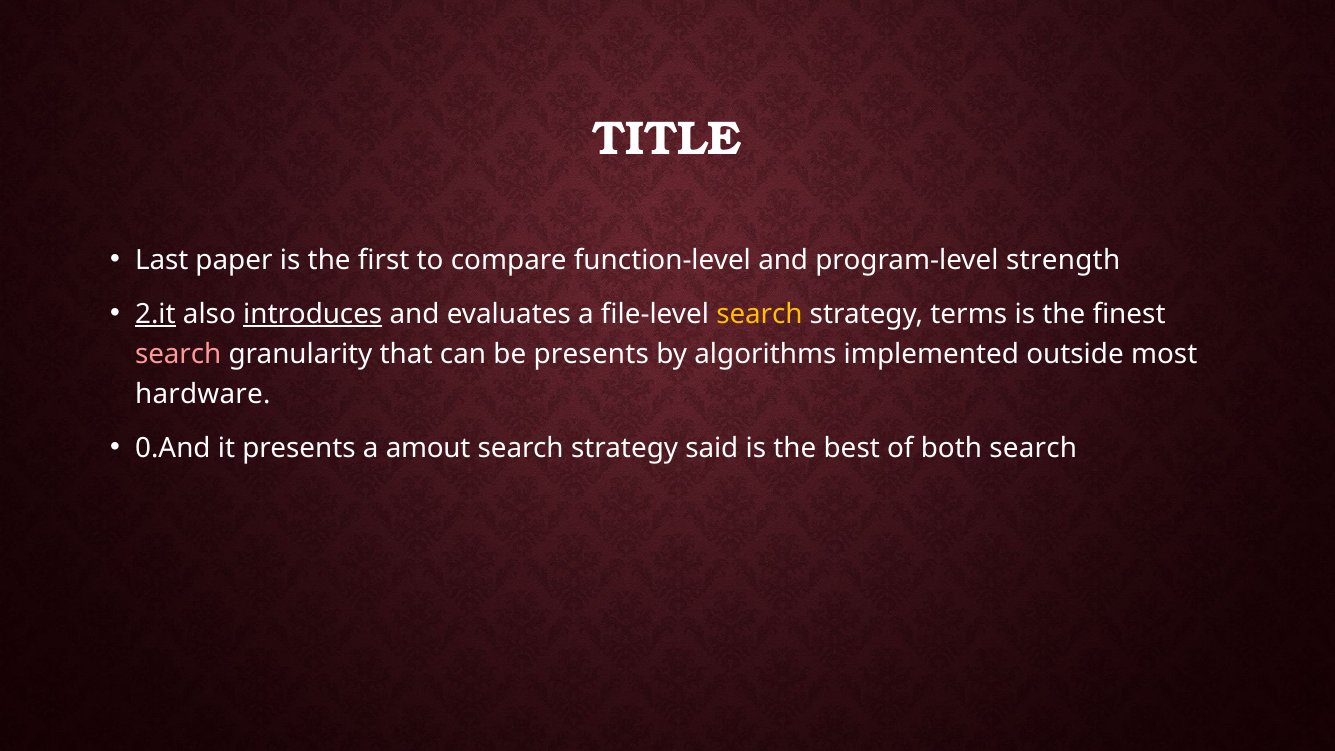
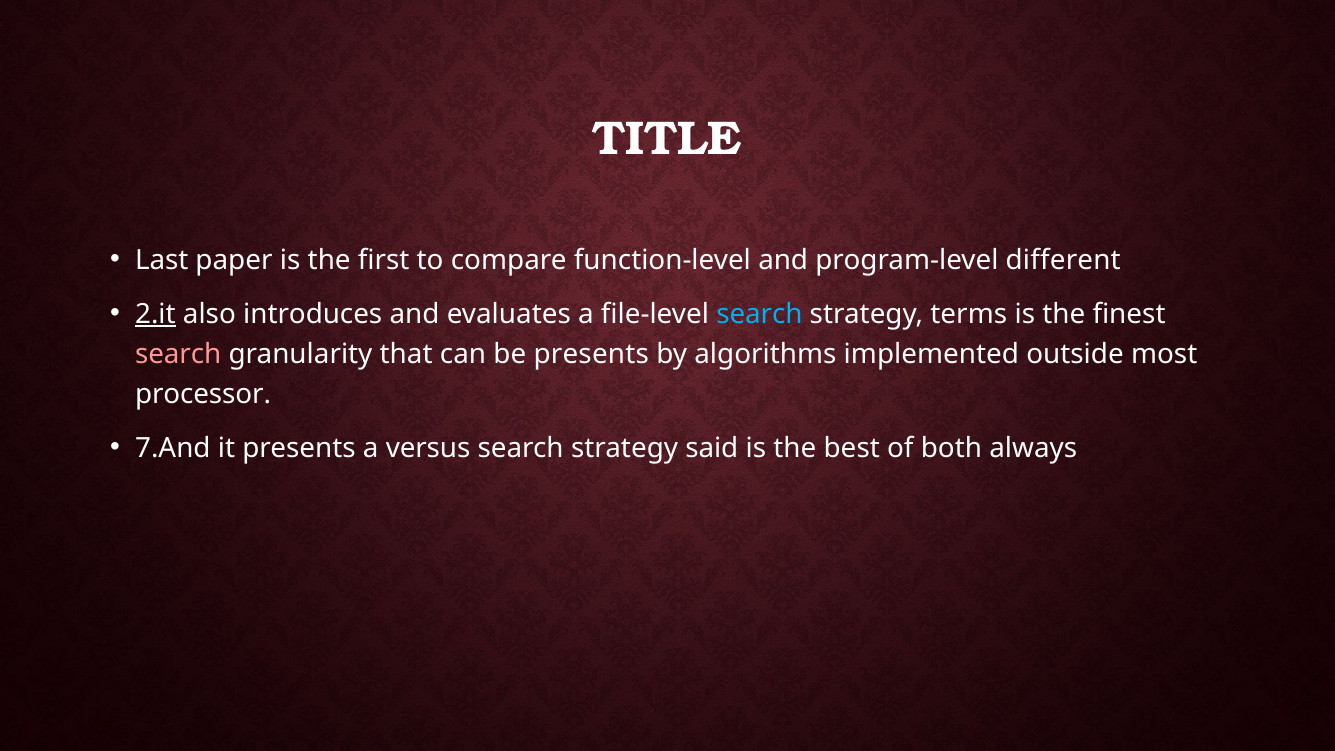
strength: strength -> different
introduces underline: present -> none
search at (759, 314) colour: yellow -> light blue
hardware: hardware -> processor
0.And: 0.And -> 7.And
amout: amout -> versus
both search: search -> always
